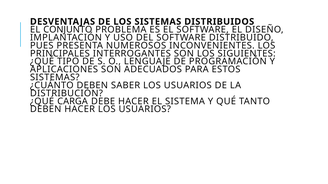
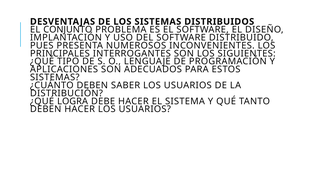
CARGA: CARGA -> LOGRA
